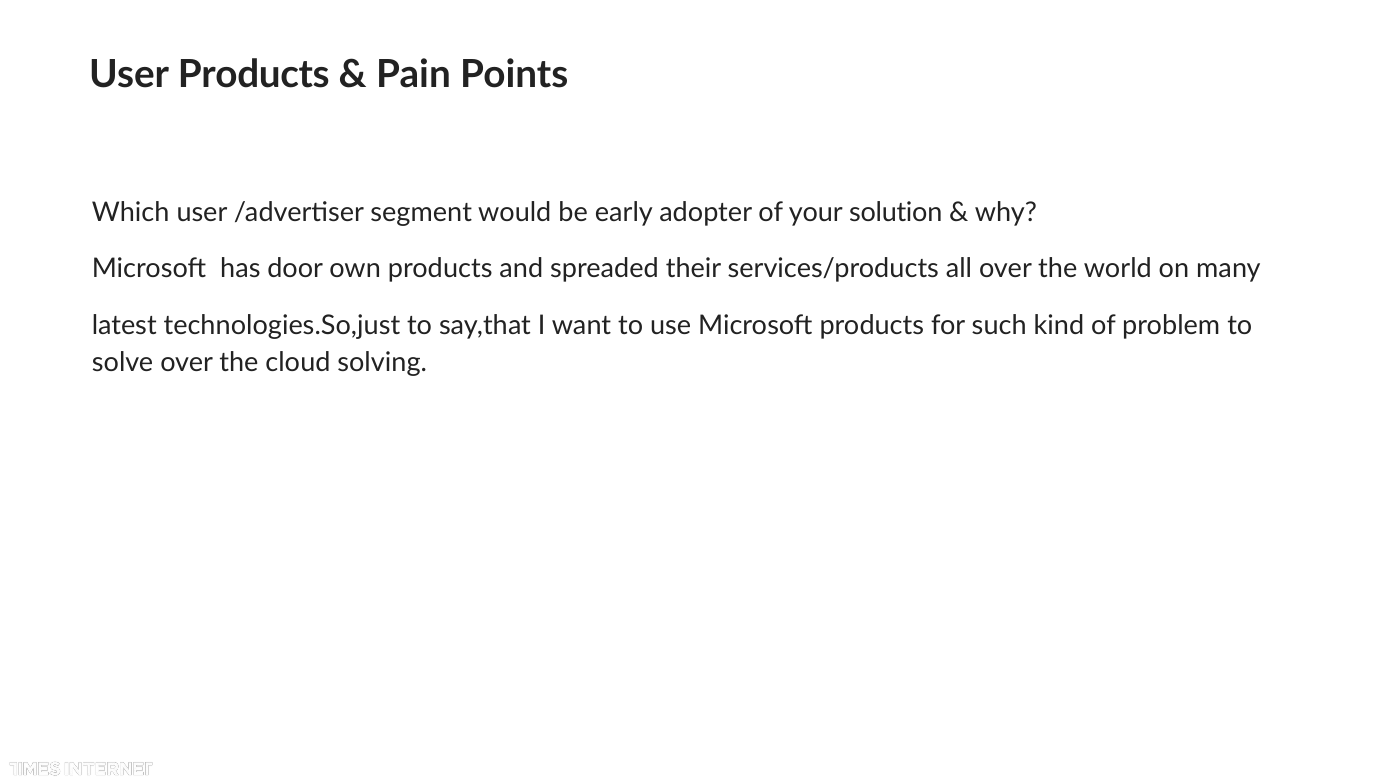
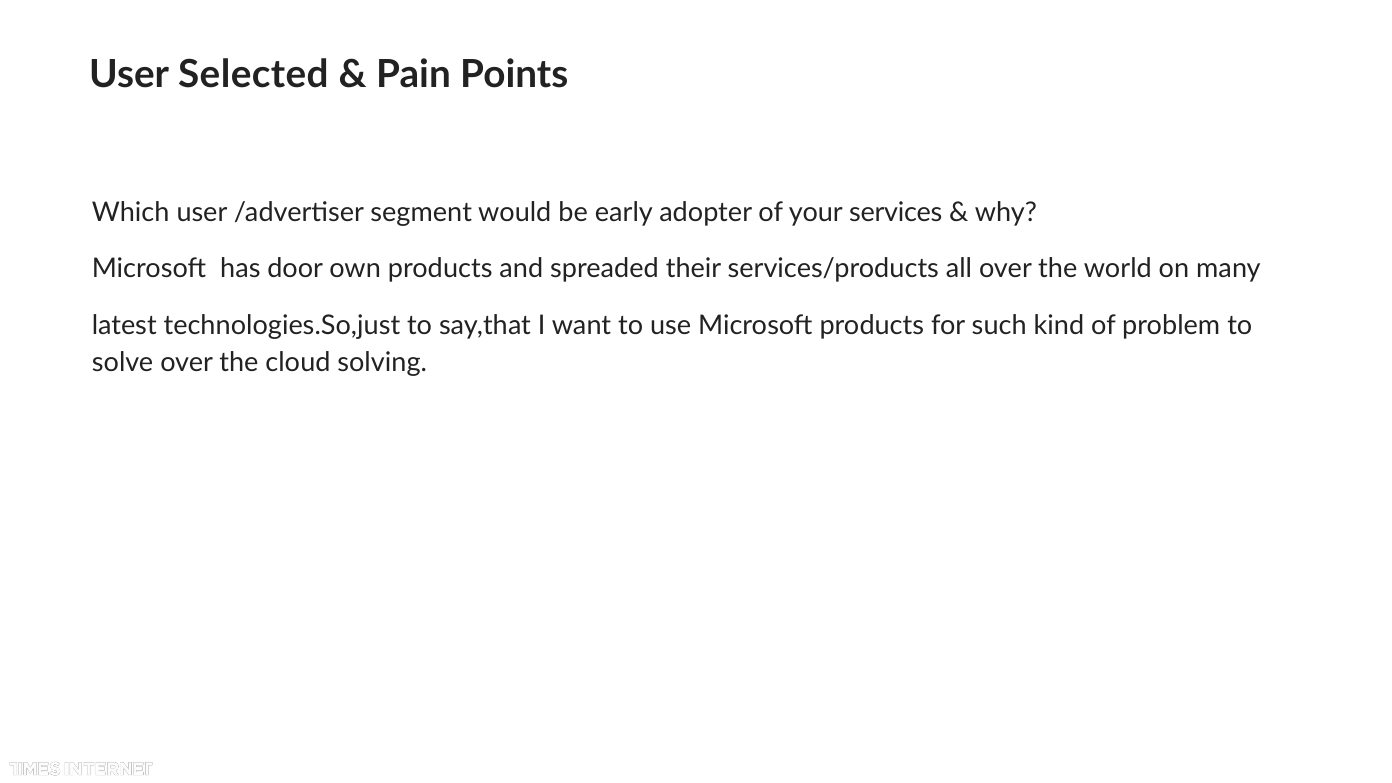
User Products: Products -> Selected
solution: solution -> services
